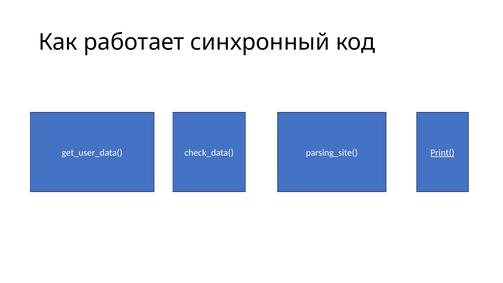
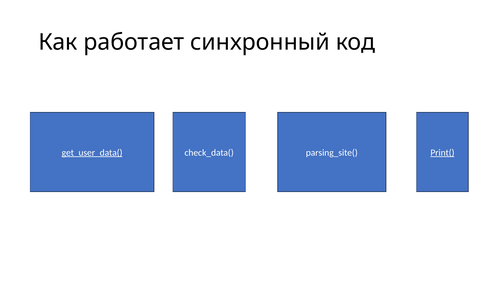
get_user_data( underline: none -> present
